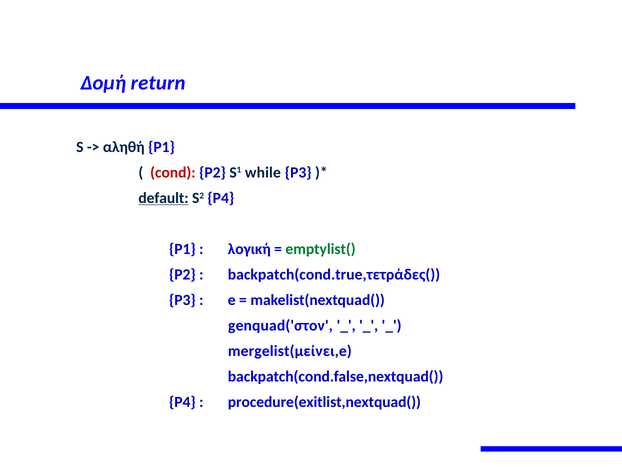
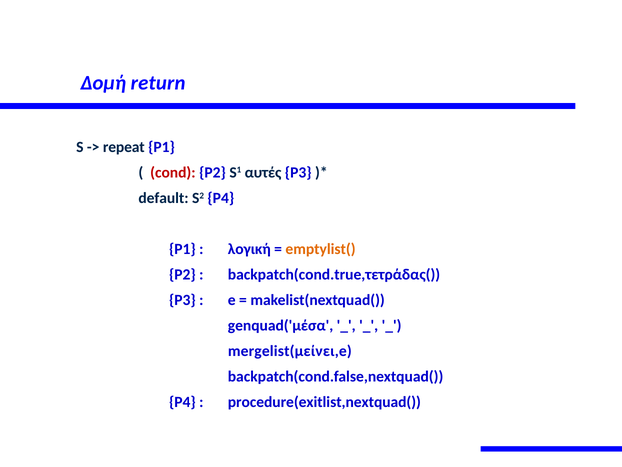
αληθή: αληθή -> repeat
while: while -> αυτές
default underline: present -> none
emptylist( colour: green -> orange
backpatch(cond.true,τετράδες(: backpatch(cond.true,τετράδες( -> backpatch(cond.true,τετράδας(
genquad('στον: genquad('στον -> genquad('μέσα
